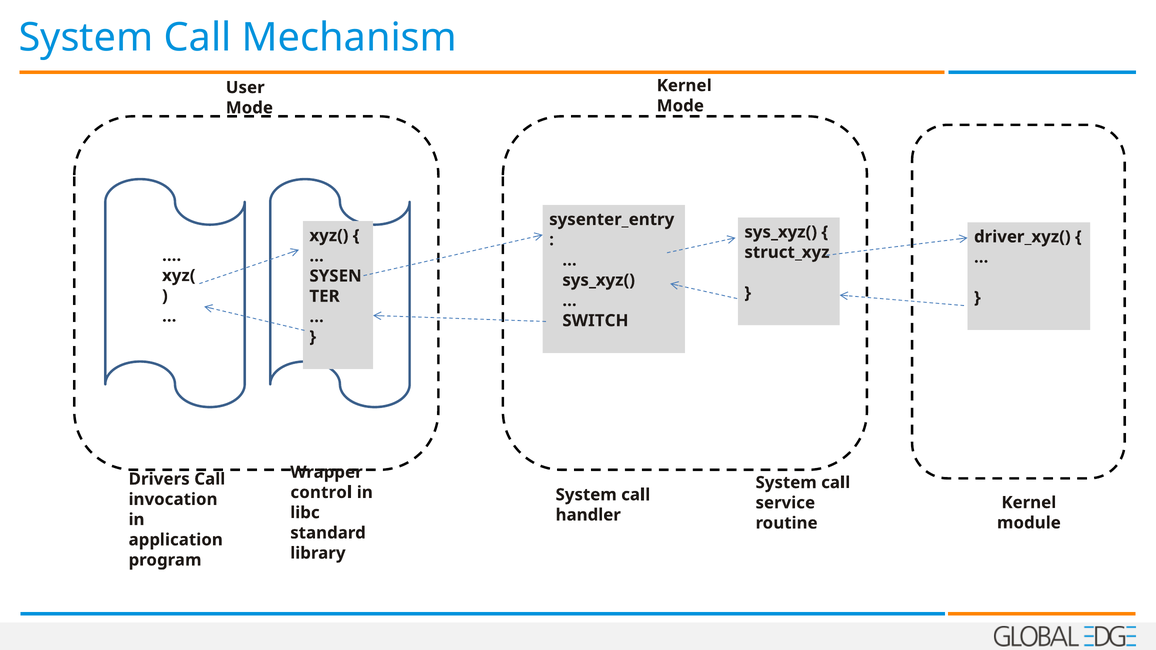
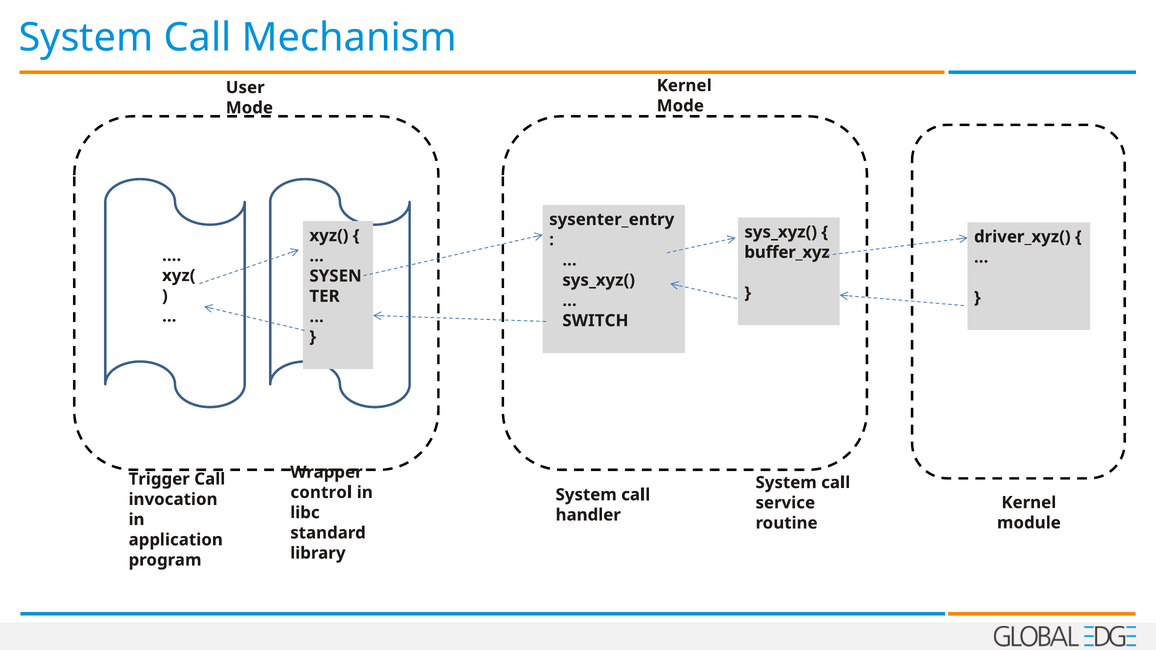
struct_xyz: struct_xyz -> buffer_xyz
Drivers: Drivers -> Trigger
